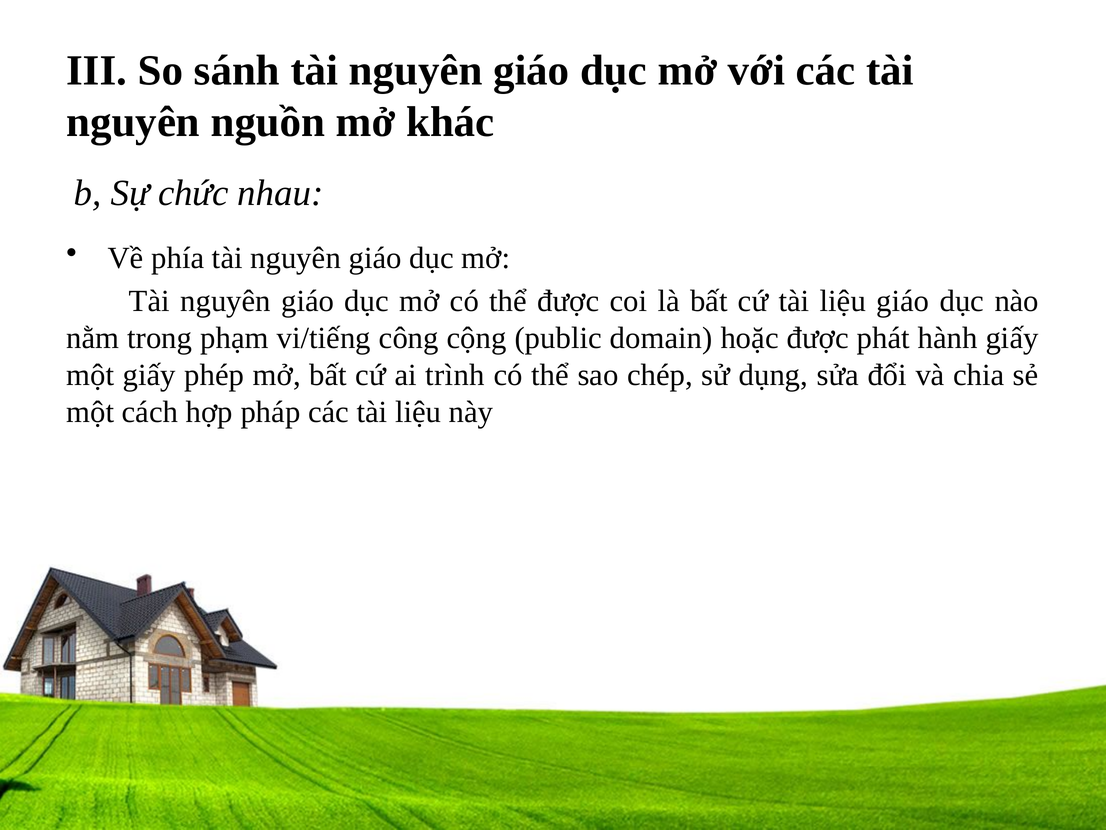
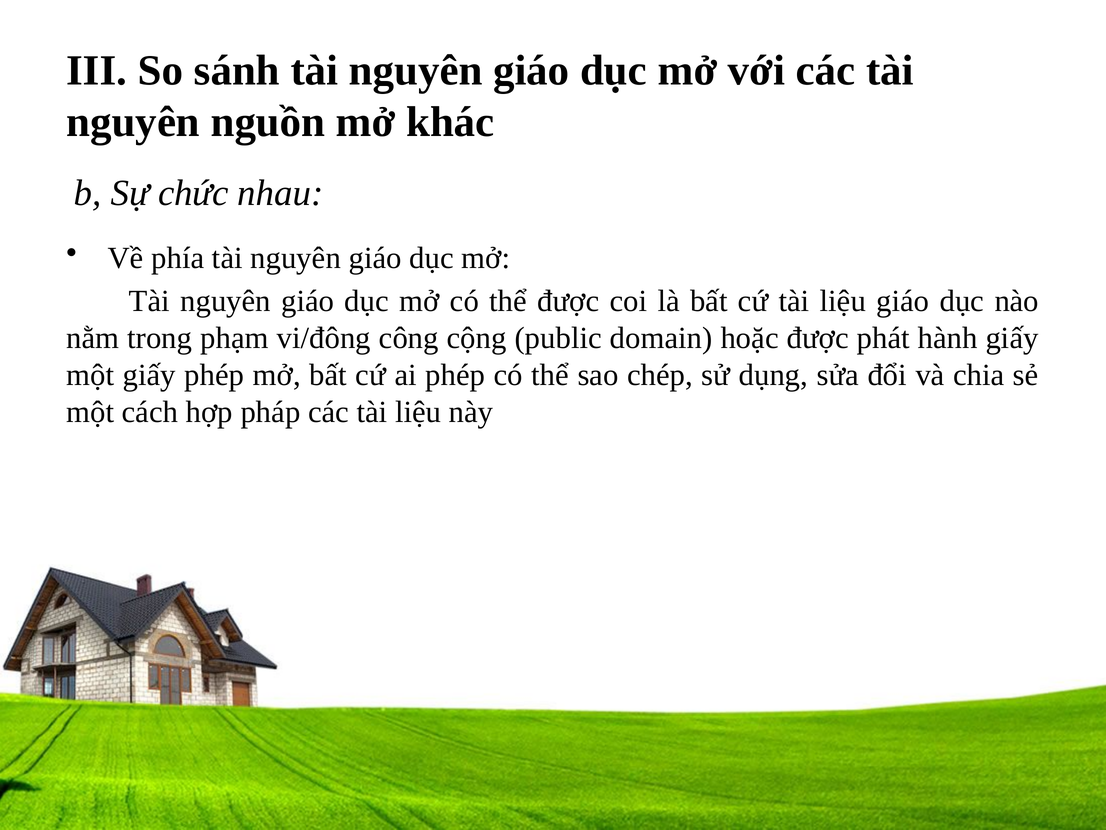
vi/tiếng: vi/tiếng -> vi/đông
ai trình: trình -> phép
